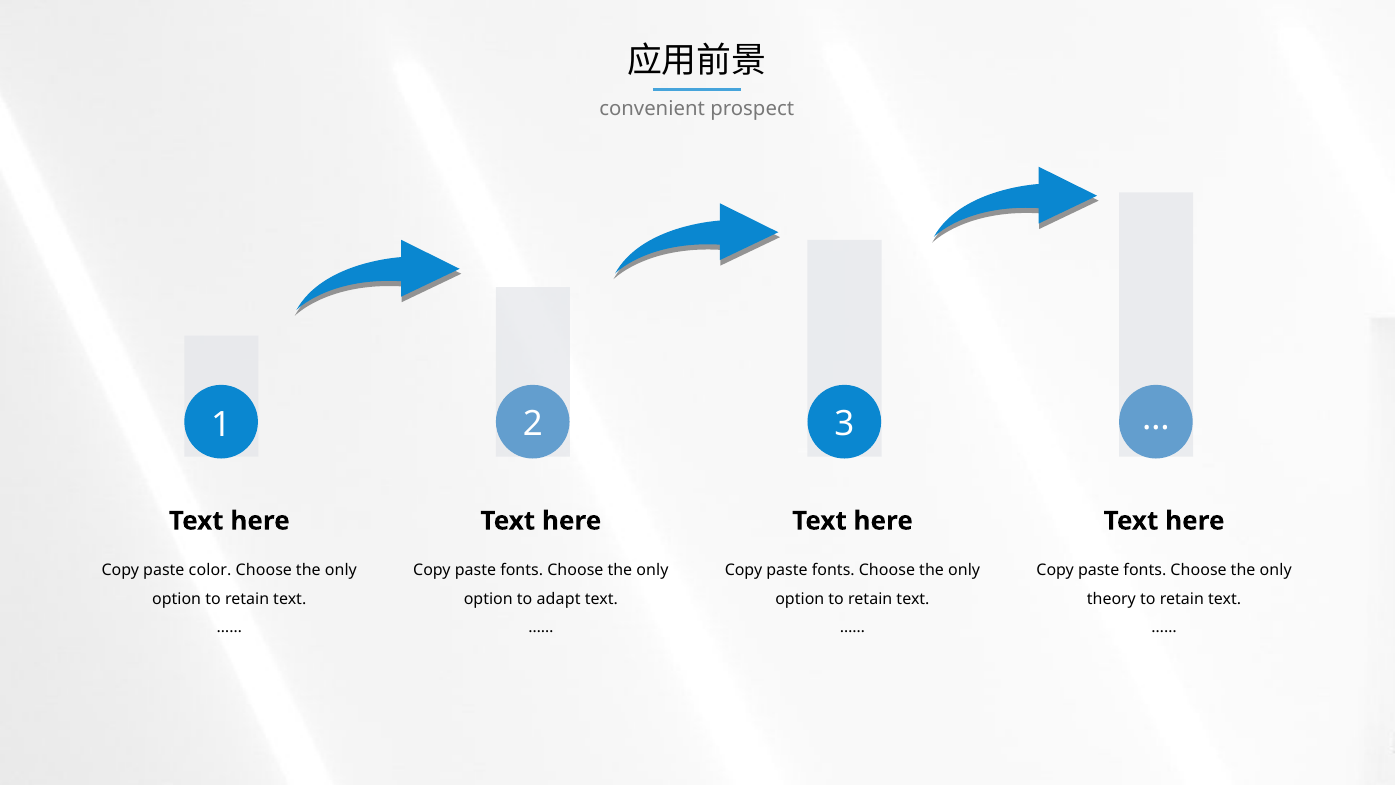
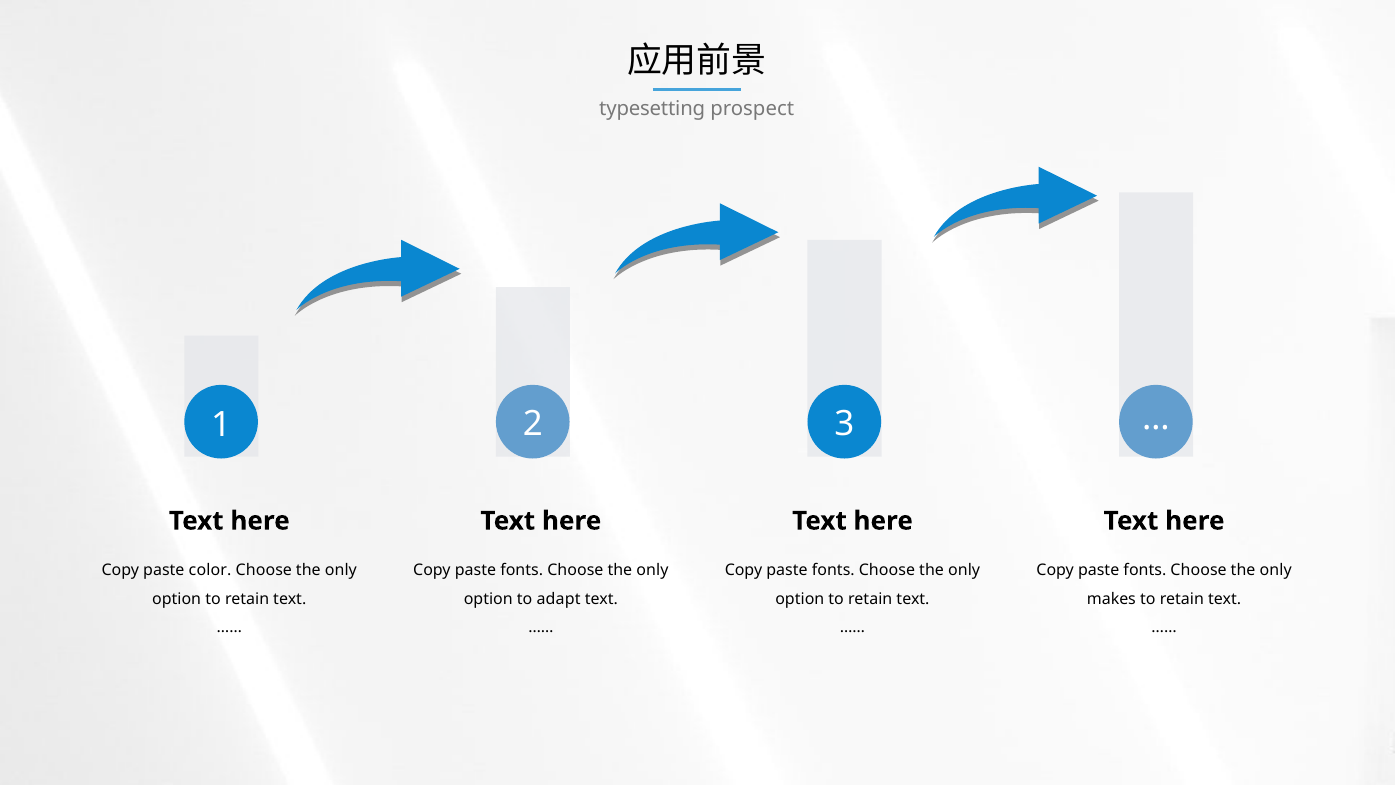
convenient: convenient -> typesetting
theory: theory -> makes
